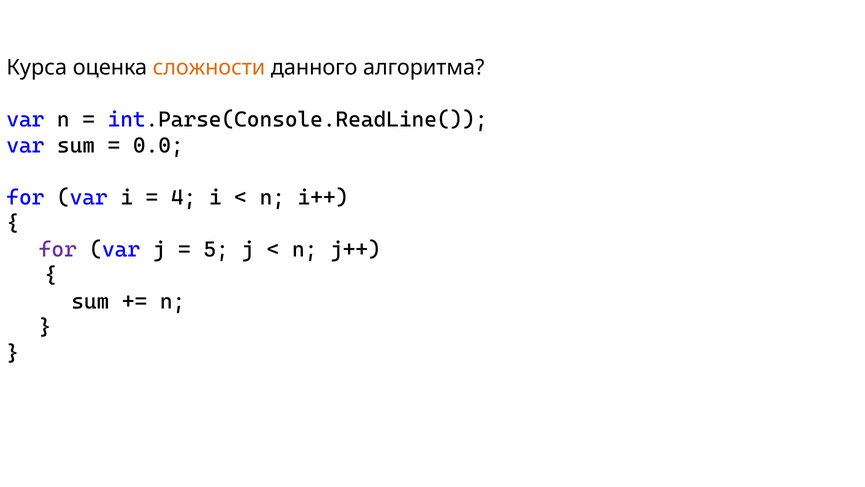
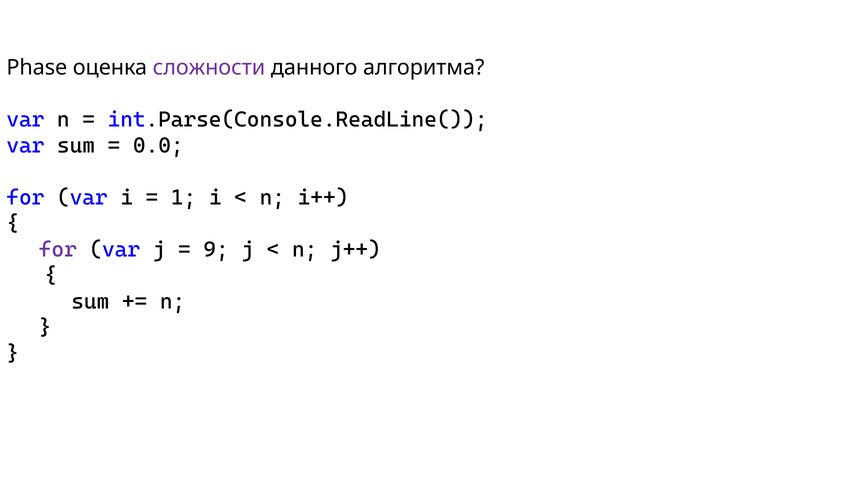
Курса: Курса -> Phase
сложности colour: orange -> purple
4: 4 -> 1
5: 5 -> 9
